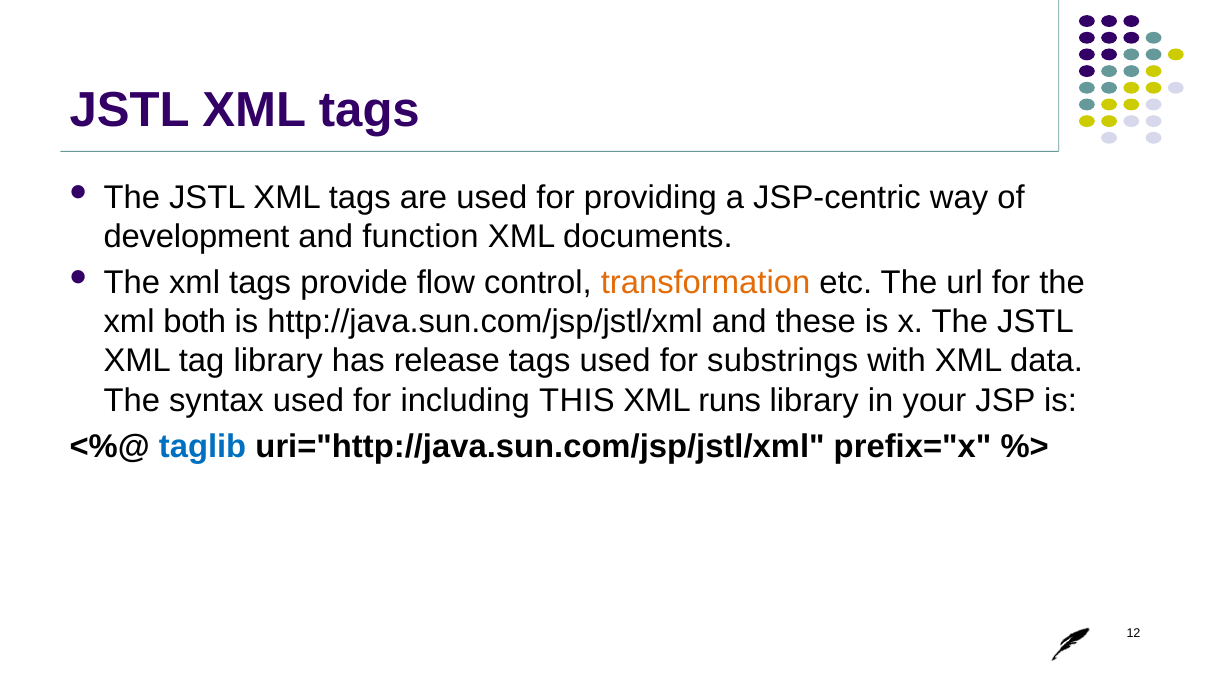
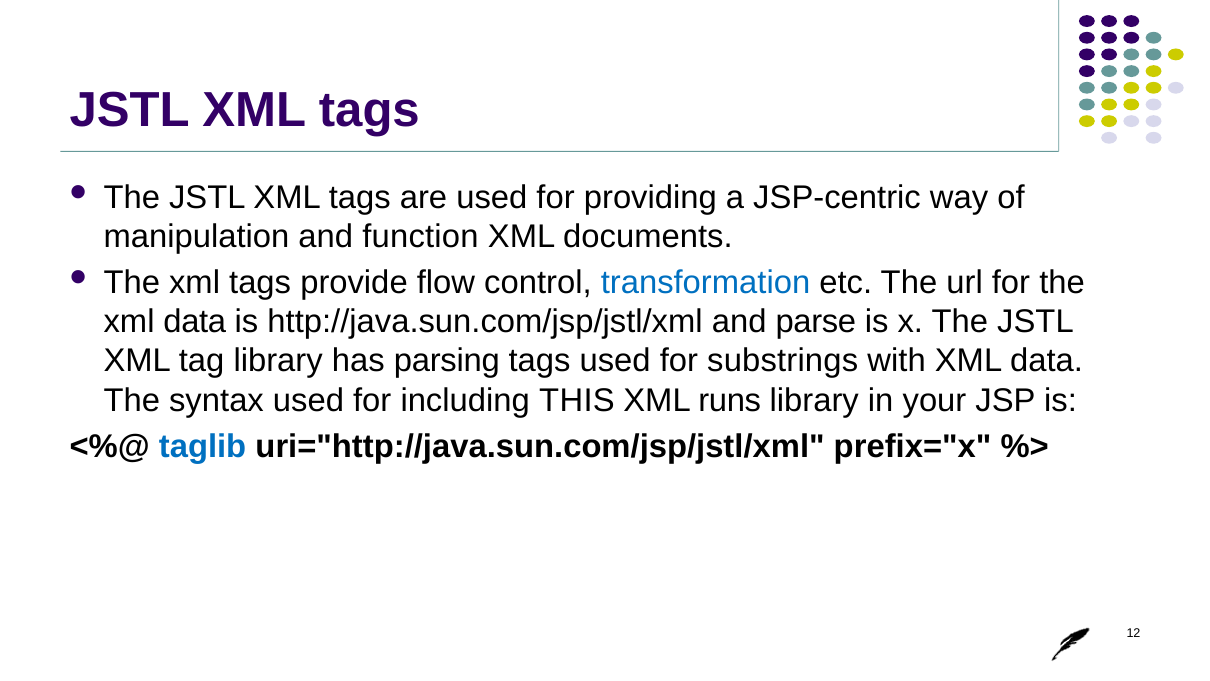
development: development -> manipulation
transformation colour: orange -> blue
both at (195, 322): both -> data
these: these -> parse
release: release -> parsing
